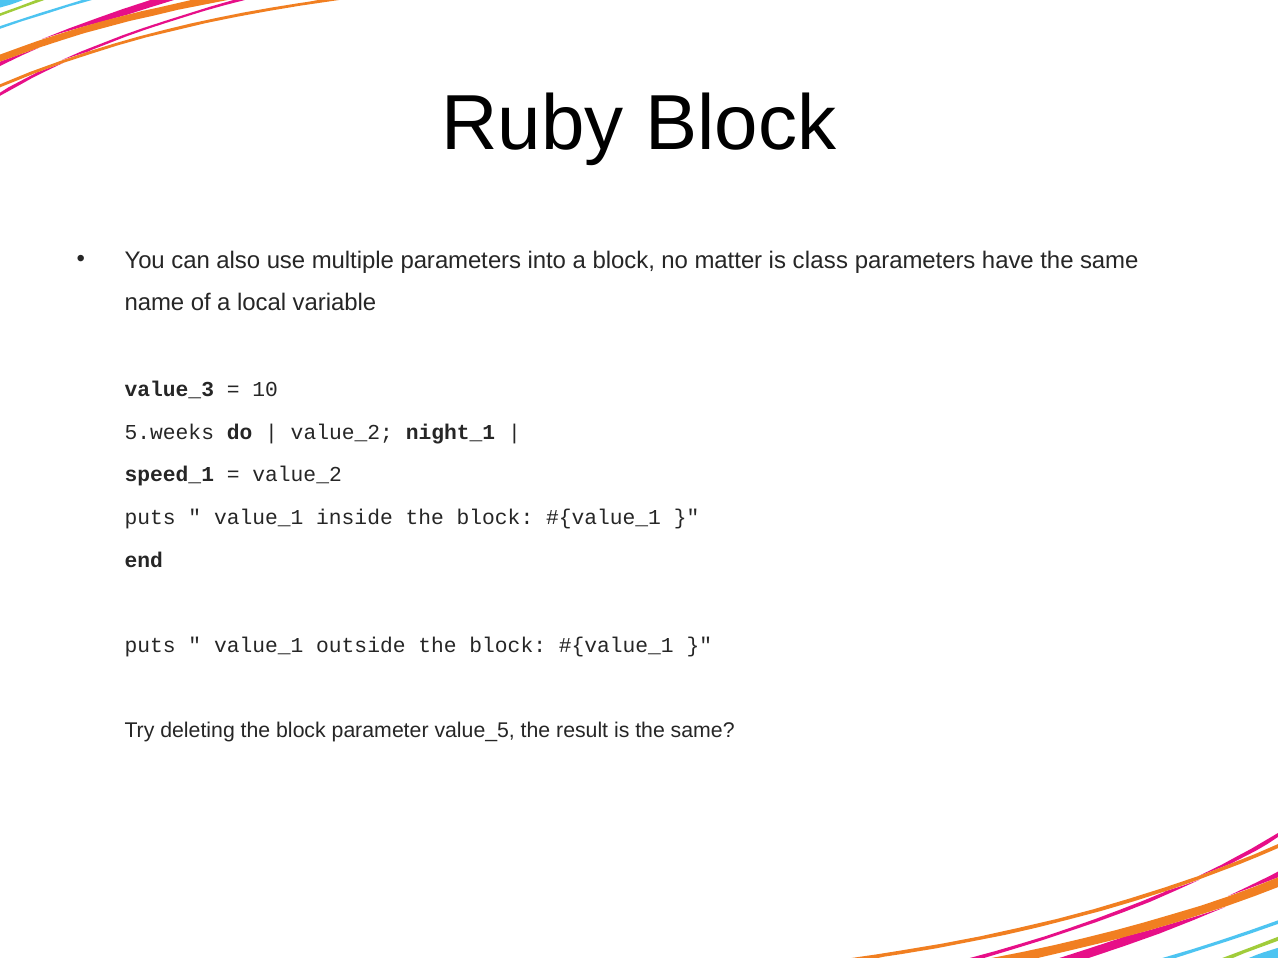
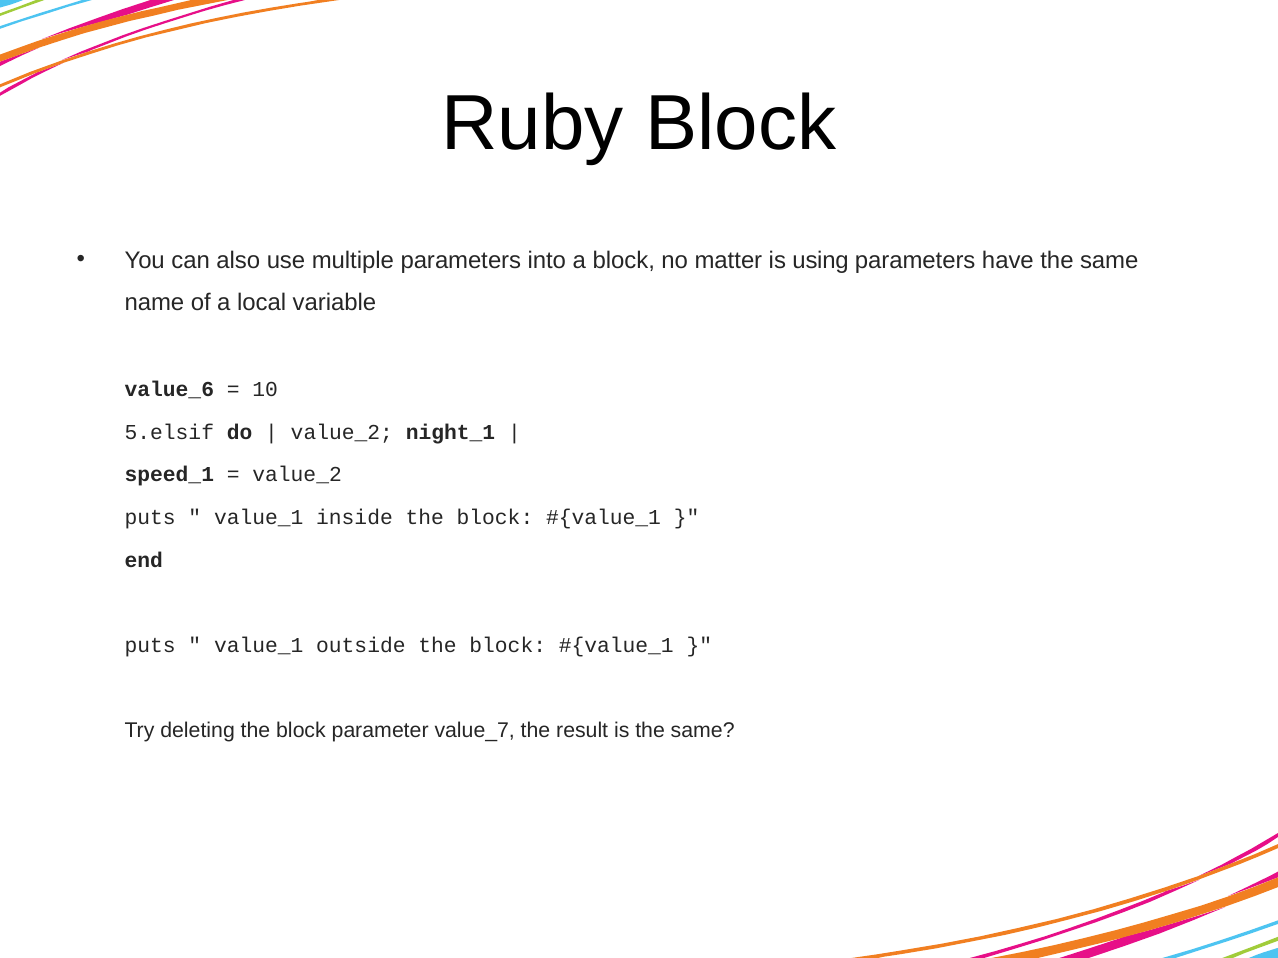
class: class -> using
value_3: value_3 -> value_6
5.weeks: 5.weeks -> 5.elsif
value_5: value_5 -> value_7
